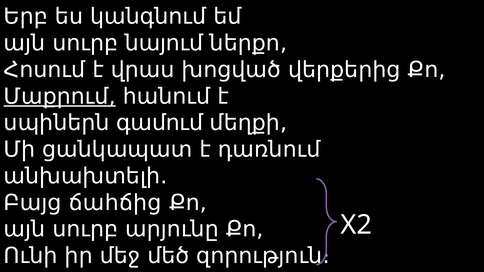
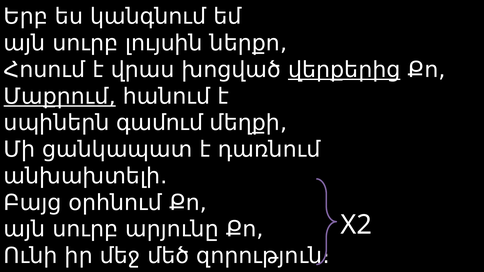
նայում: նայում -> լույսին
վերքերից underline: none -> present
ճահճից: ճահճից -> օրհնում
